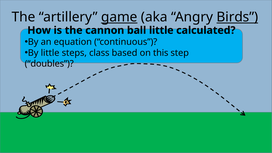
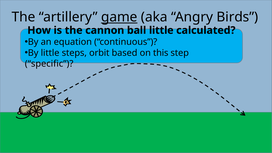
Birds underline: present -> none
class: class -> orbit
doubles: doubles -> specific
